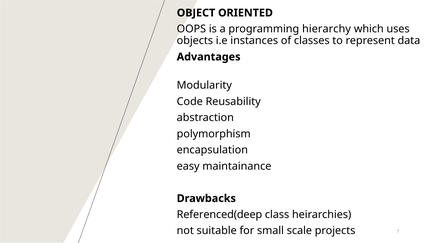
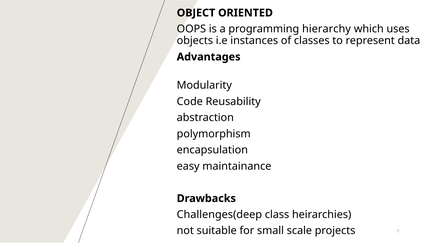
Referenced(deep: Referenced(deep -> Challenges(deep
